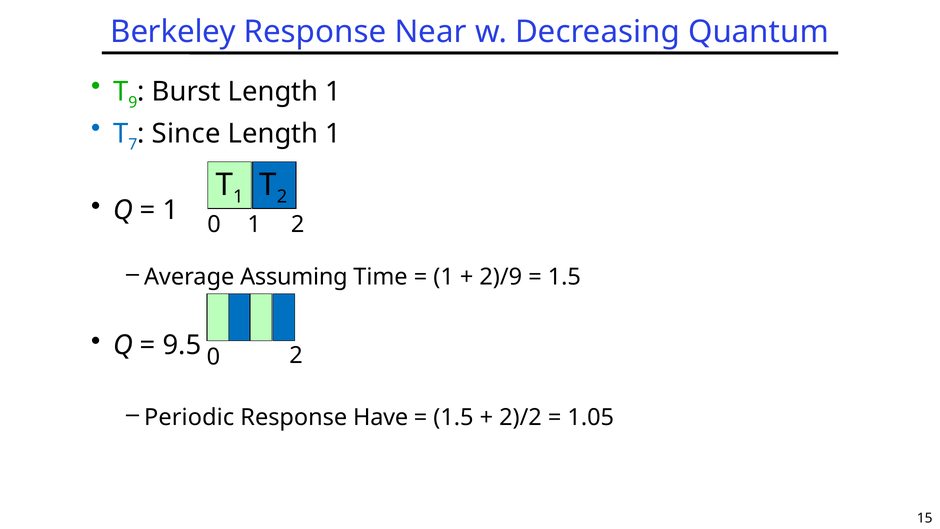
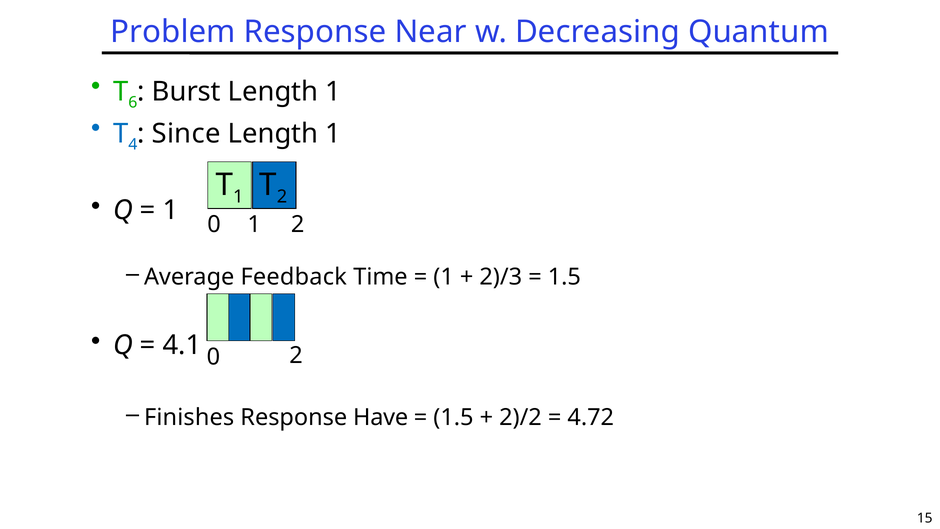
Berkeley: Berkeley -> Problem
9: 9 -> 6
7: 7 -> 4
Assuming: Assuming -> Feedback
2)/9: 2)/9 -> 2)/3
9.5: 9.5 -> 4.1
Periodic: Periodic -> Finishes
1.05: 1.05 -> 4.72
